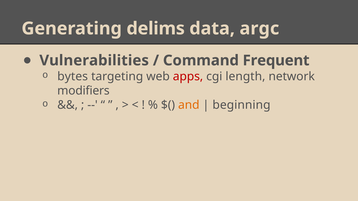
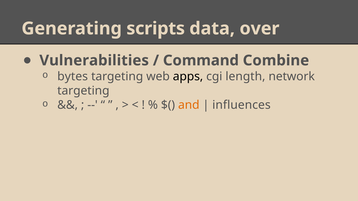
delims: delims -> scripts
argc: argc -> over
Frequent: Frequent -> Combine
apps colour: red -> black
modifiers at (83, 91): modifiers -> targeting
beginning: beginning -> influences
